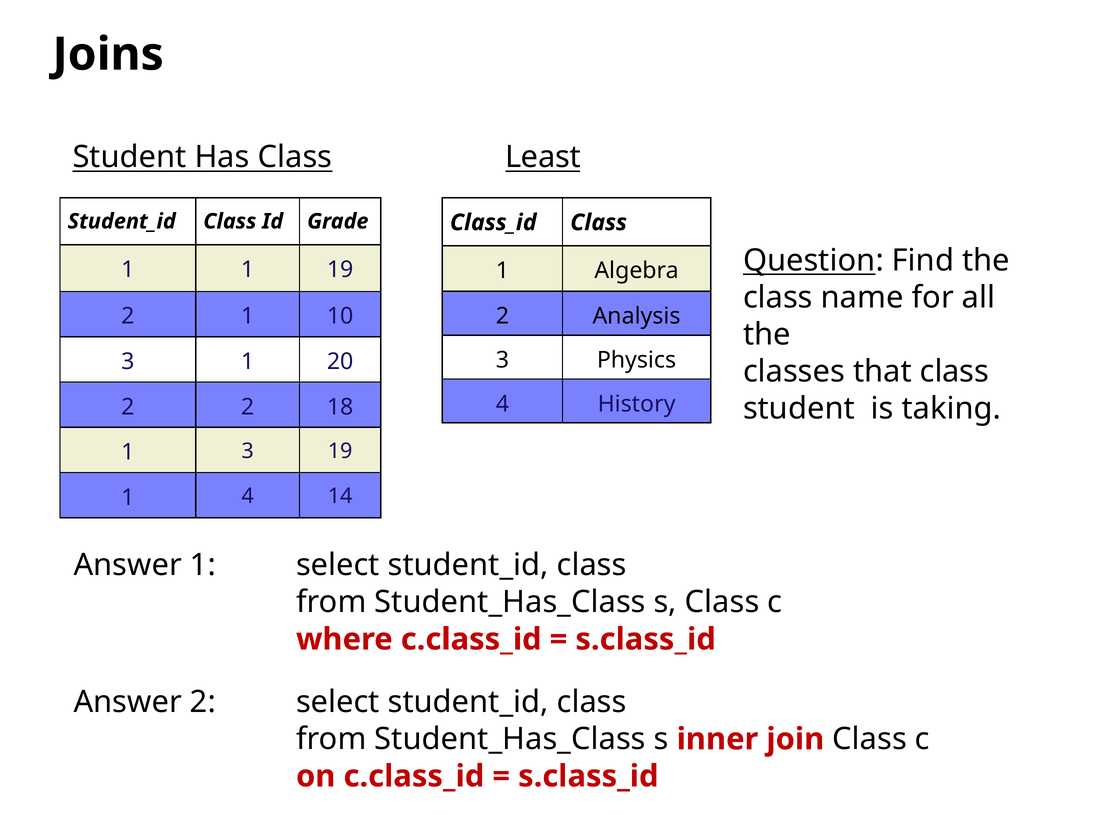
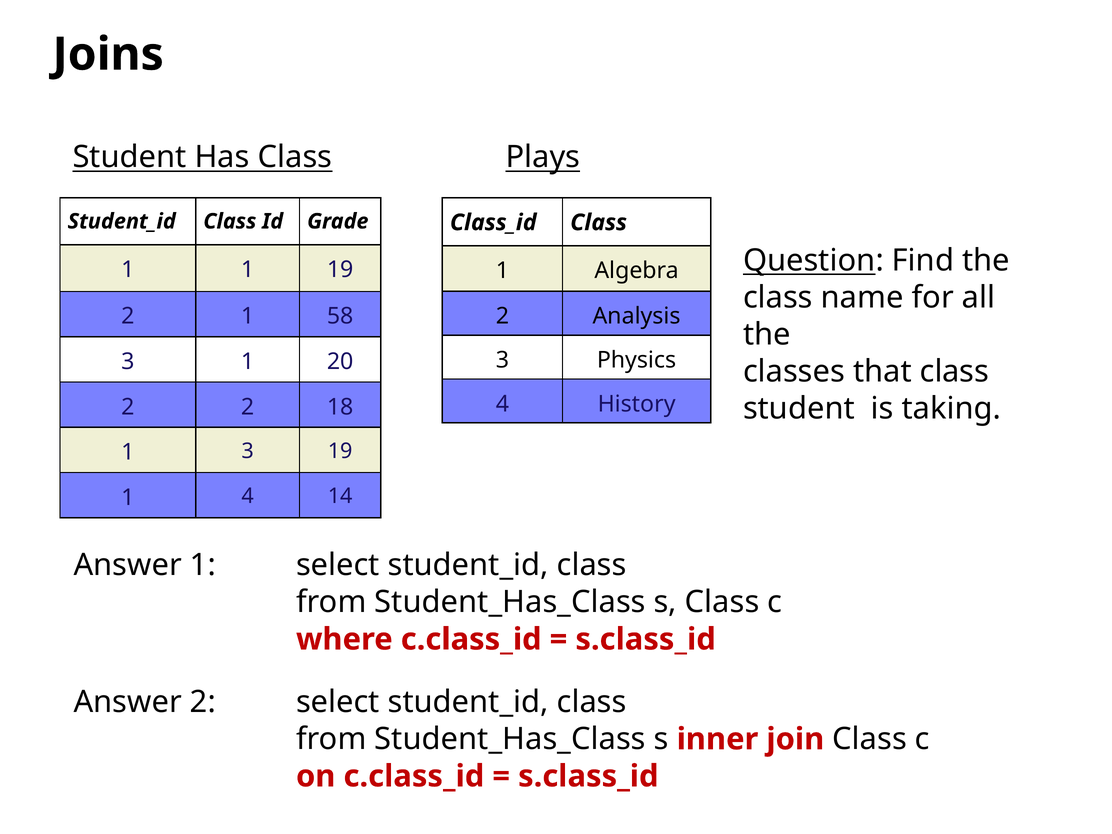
Least: Least -> Plays
10: 10 -> 58
